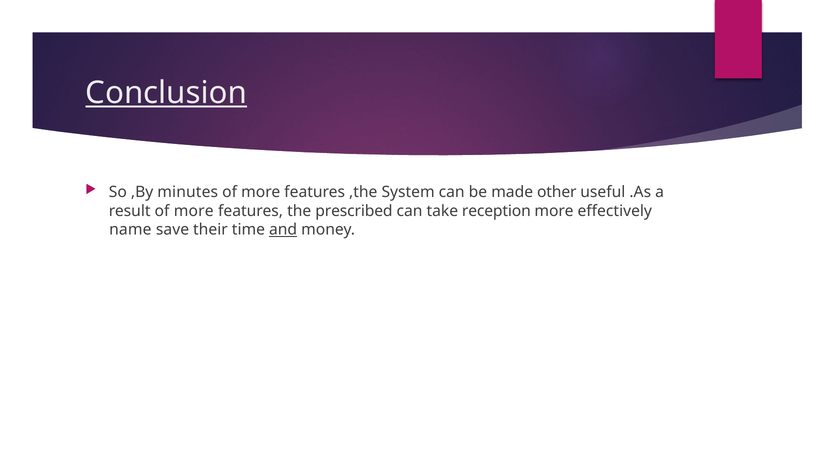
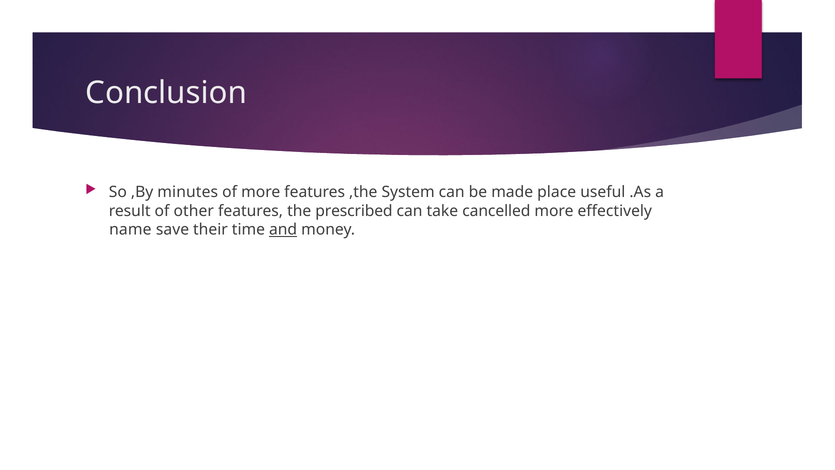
Conclusion underline: present -> none
other: other -> place
result of more: more -> other
reception: reception -> cancelled
